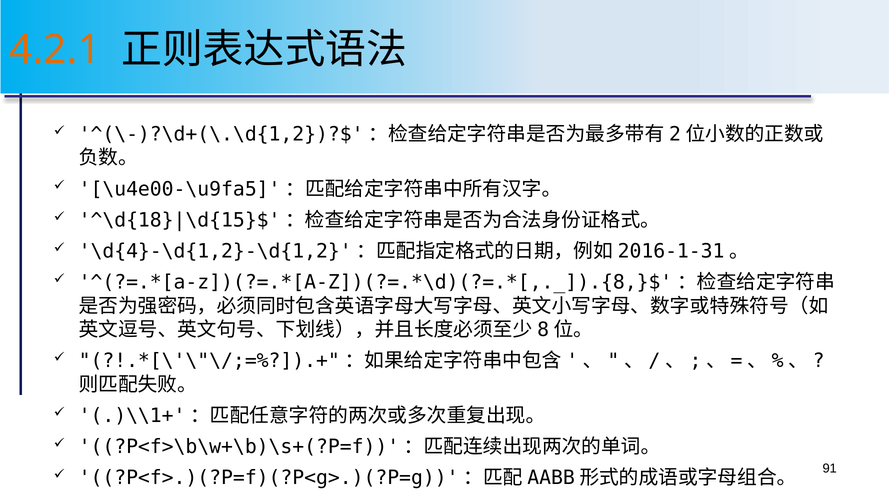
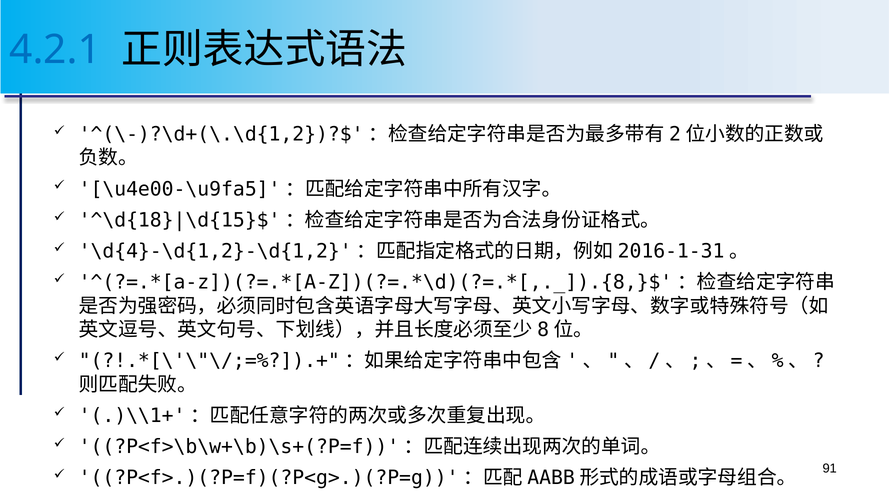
4.2.1 colour: orange -> blue
